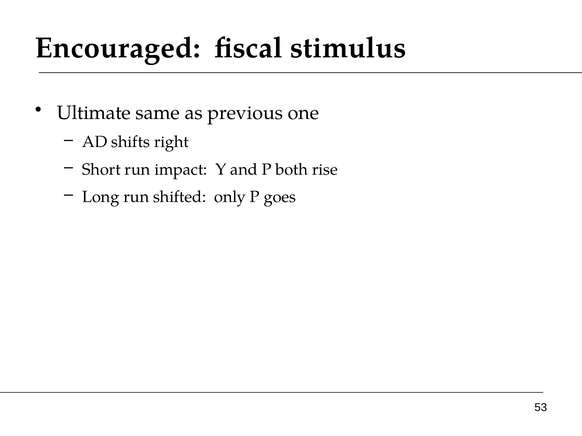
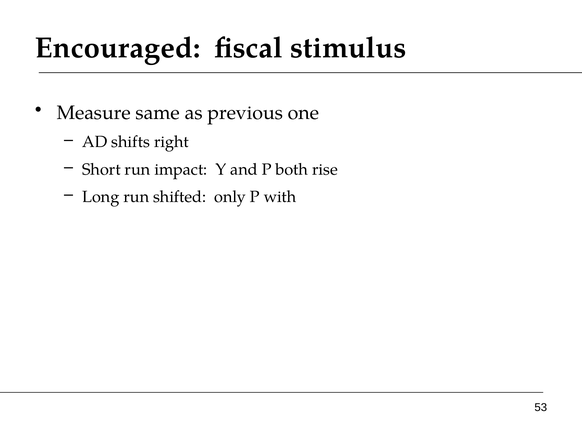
Ultimate: Ultimate -> Measure
goes: goes -> with
